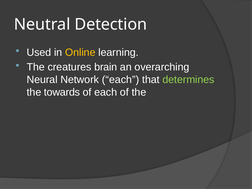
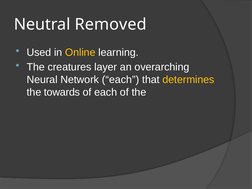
Detection: Detection -> Removed
brain: brain -> layer
determines colour: light green -> yellow
